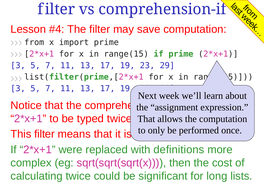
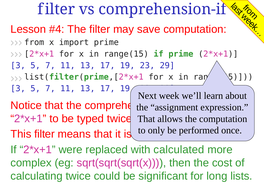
with definitions: definitions -> calculated
